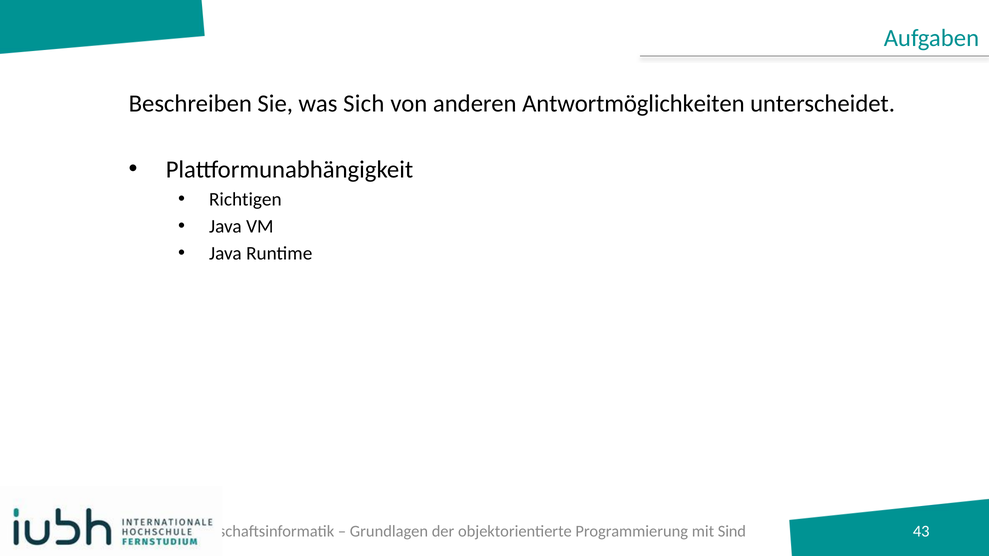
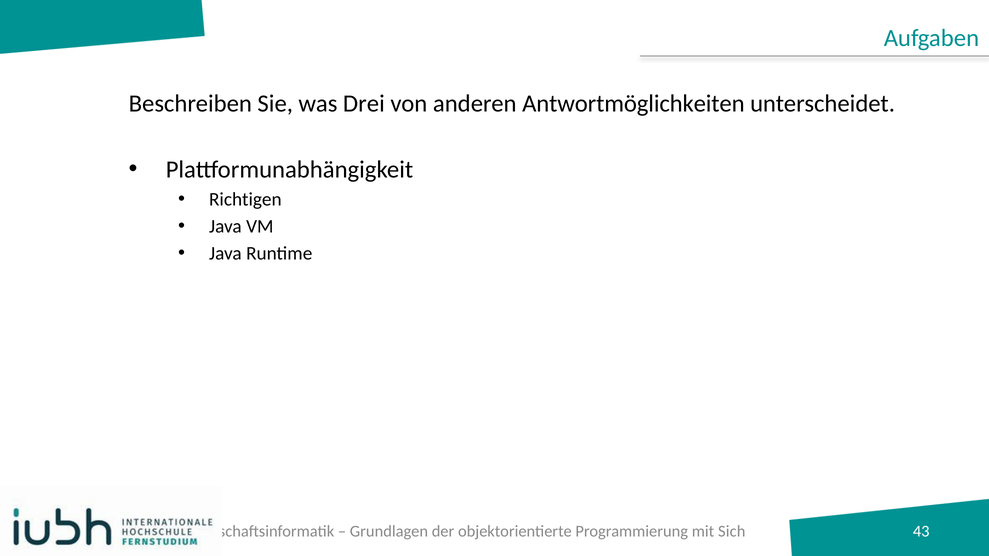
Sich: Sich -> Drei
Sind: Sind -> Sich
